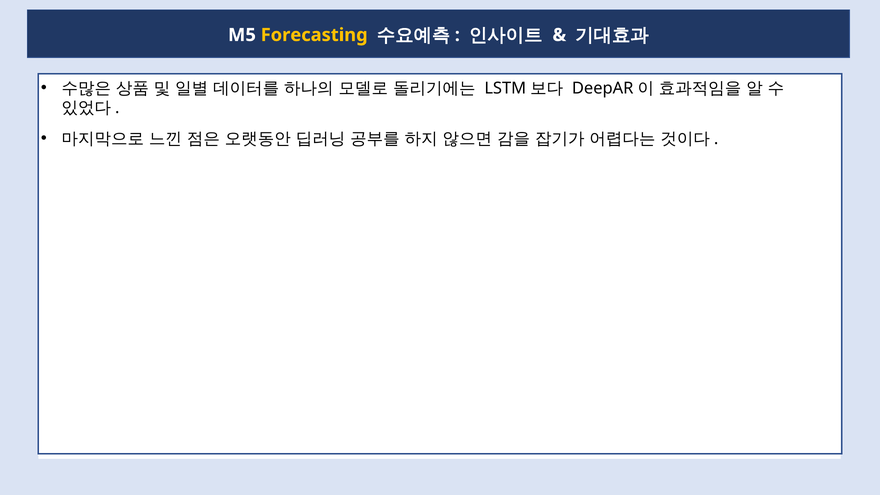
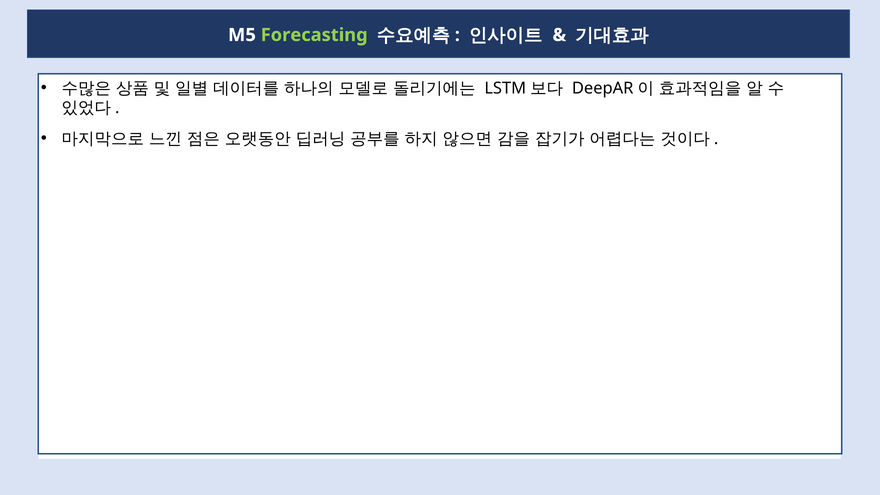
Forecasting colour: yellow -> light green
